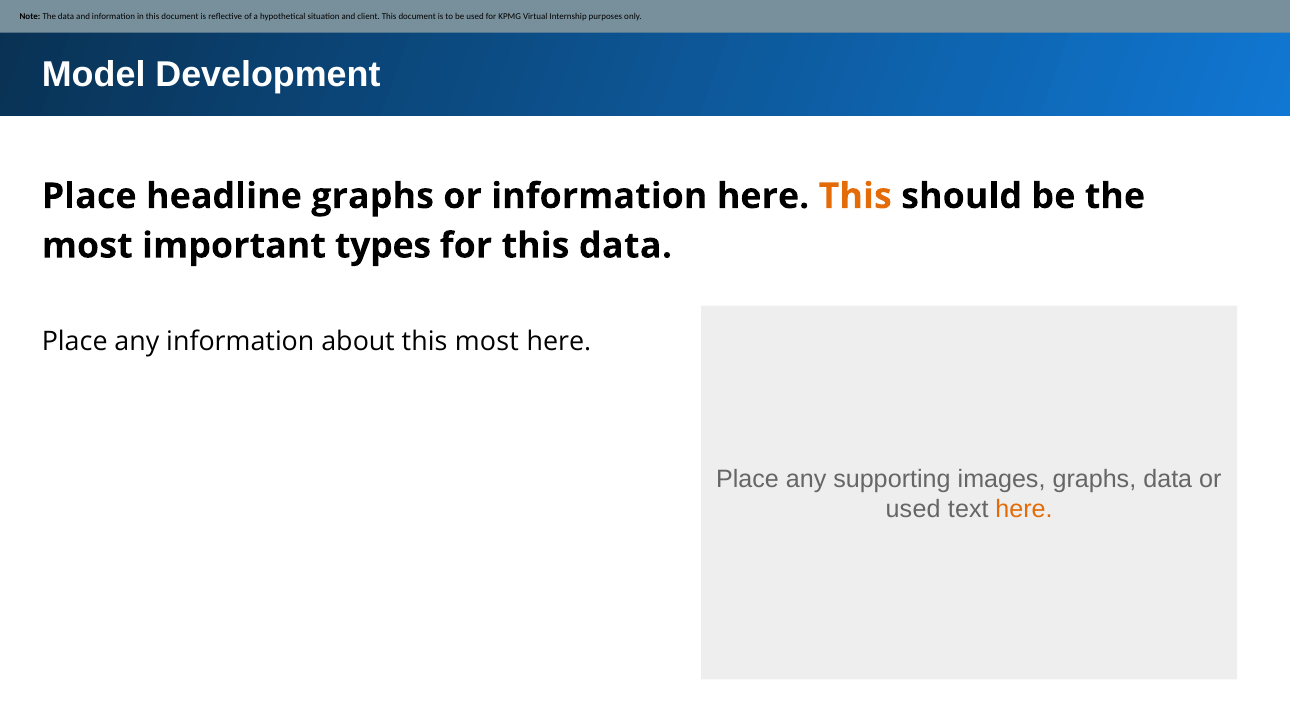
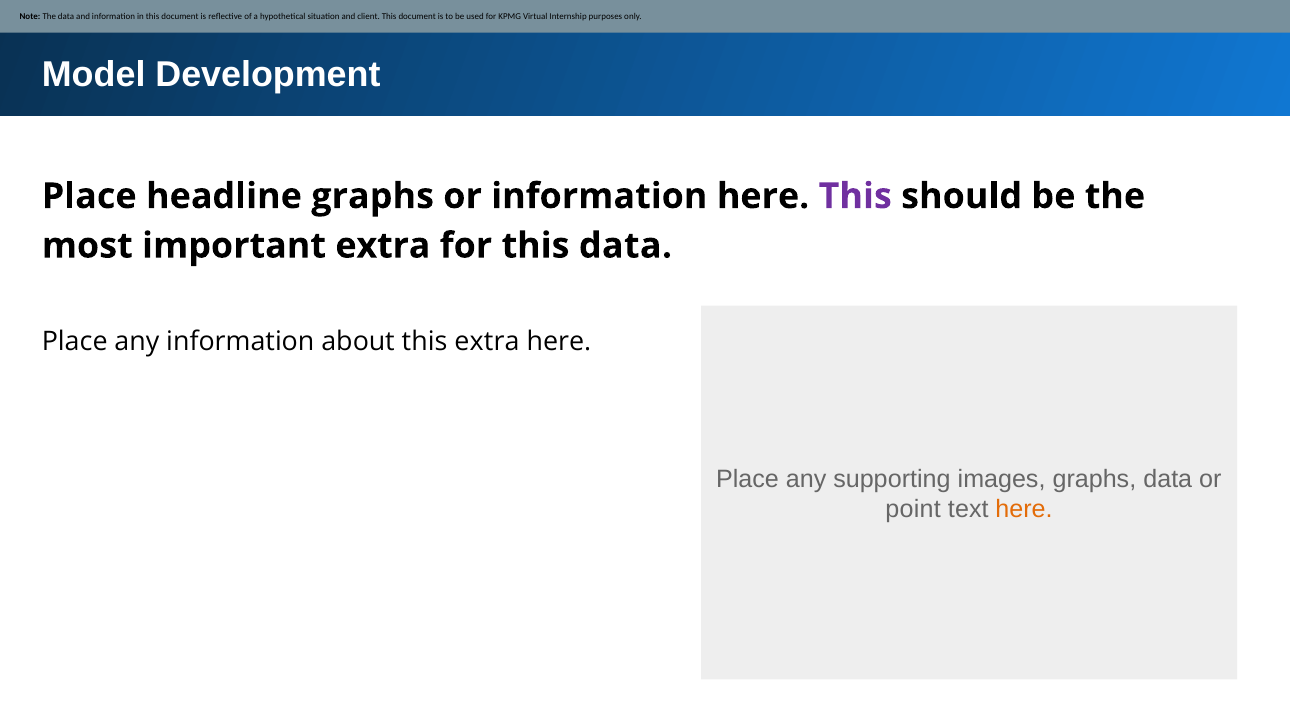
This at (855, 196) colour: orange -> purple
important types: types -> extra
this most: most -> extra
used at (913, 509): used -> point
